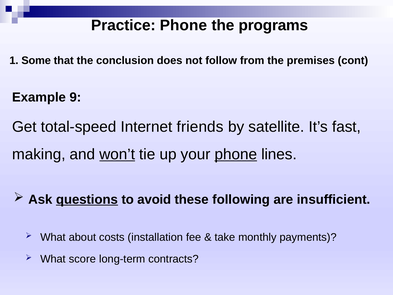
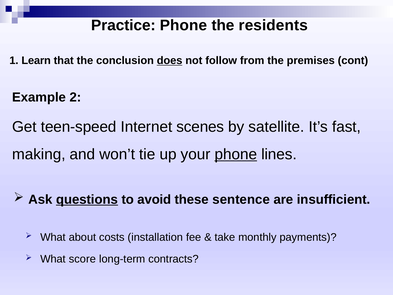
programs: programs -> residents
Some: Some -> Learn
does underline: none -> present
9: 9 -> 2
total-speed: total-speed -> teen-speed
friends: friends -> scenes
won’t underline: present -> none
following: following -> sentence
